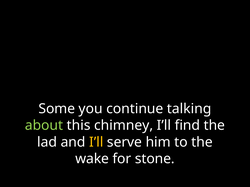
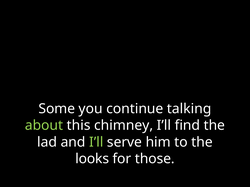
I’ll at (96, 142) colour: yellow -> light green
wake: wake -> looks
stone: stone -> those
